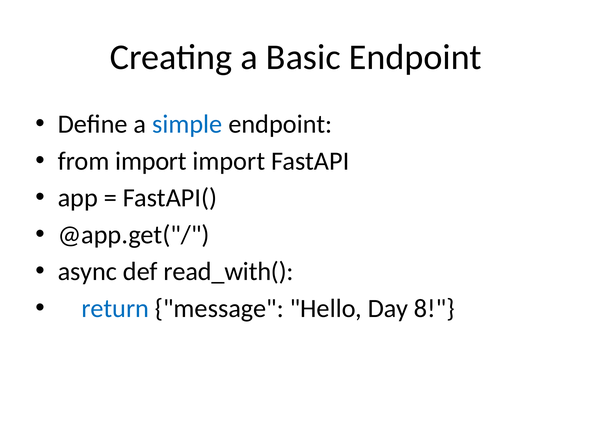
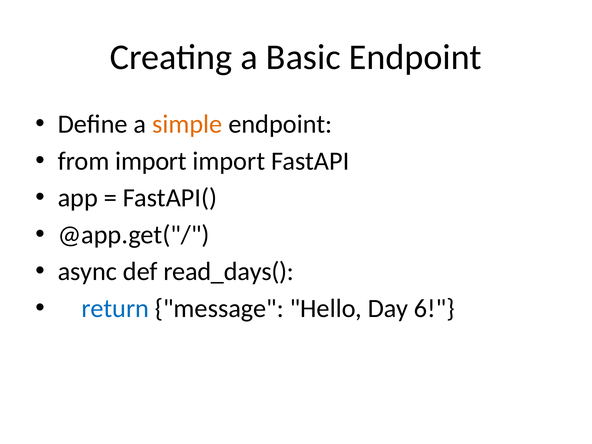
simple colour: blue -> orange
read_with(: read_with( -> read_days(
8: 8 -> 6
